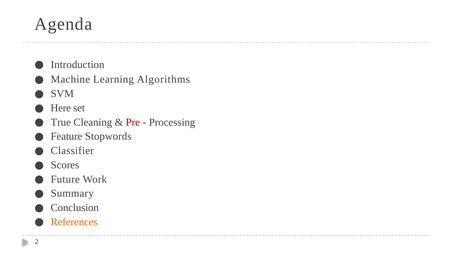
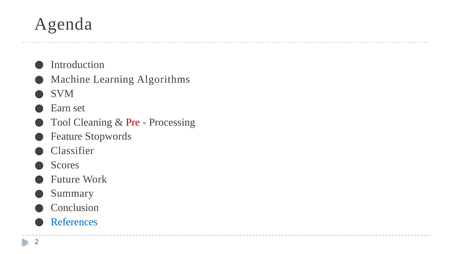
Here: Here -> Earn
True: True -> Tool
References colour: orange -> blue
